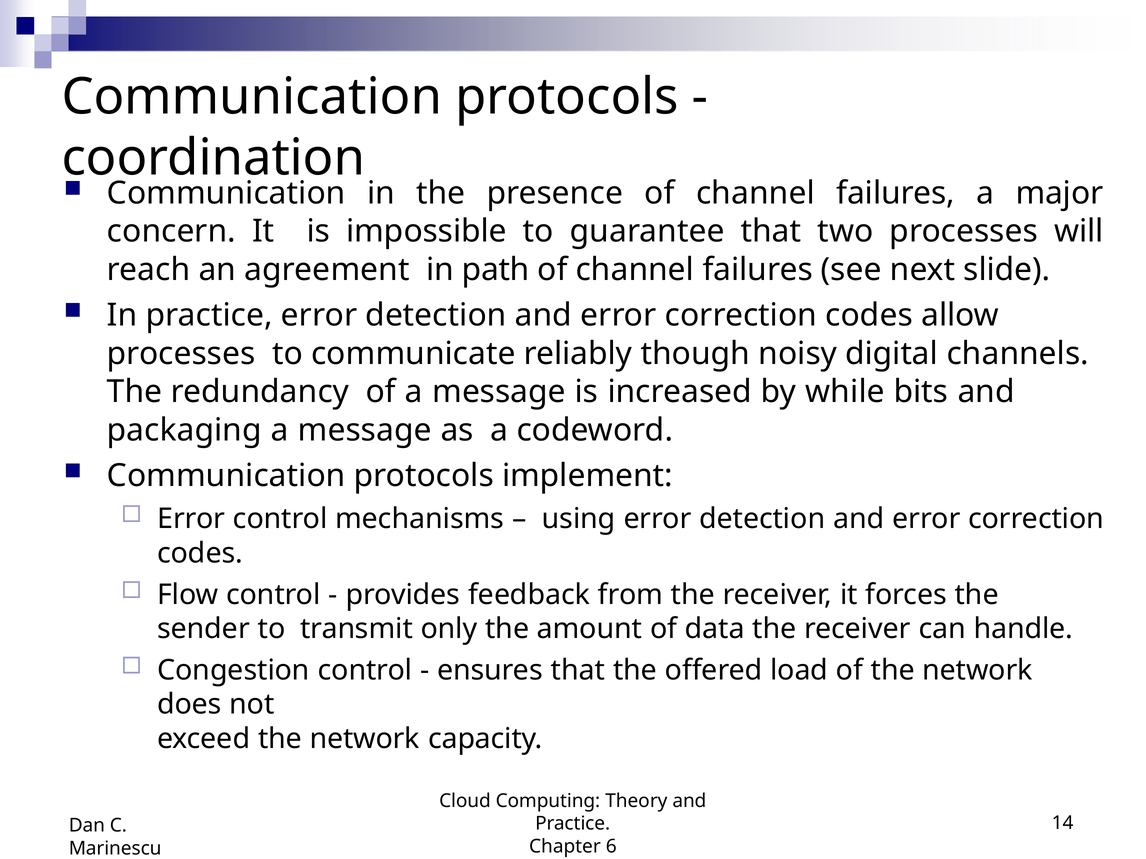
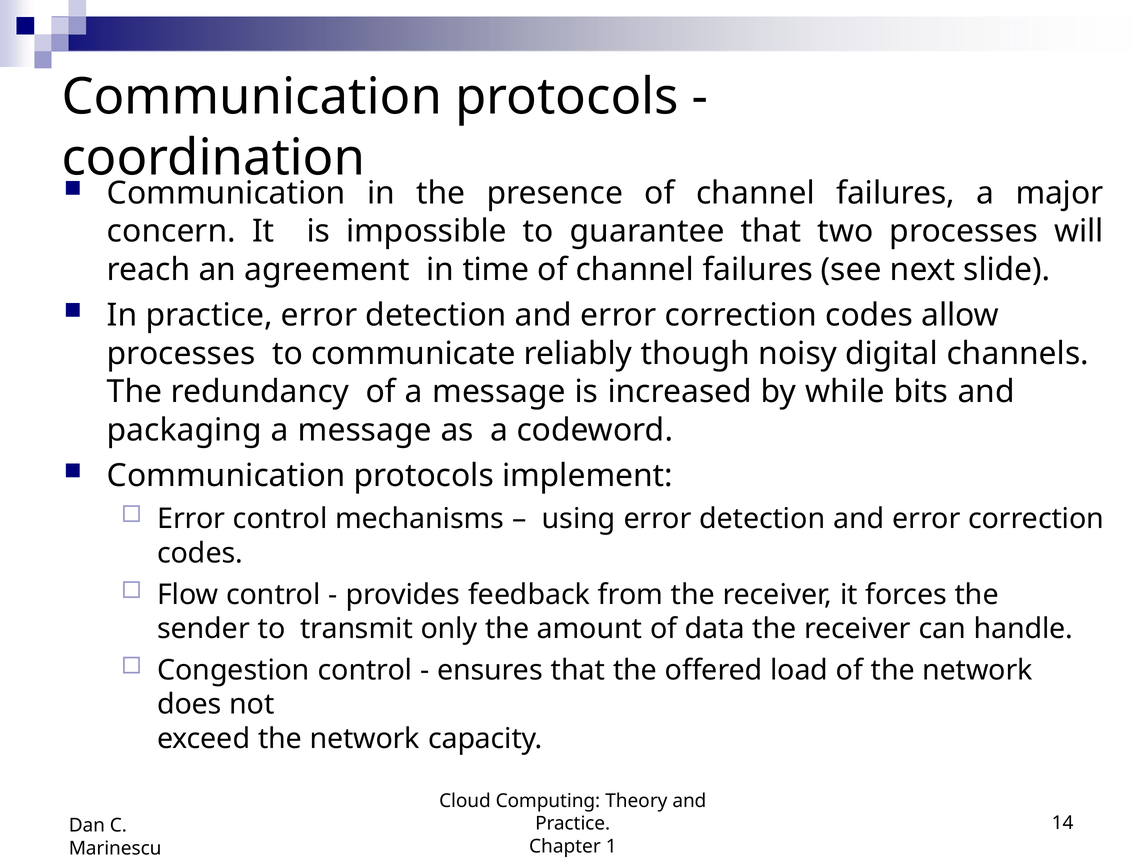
path: path -> time
6: 6 -> 1
